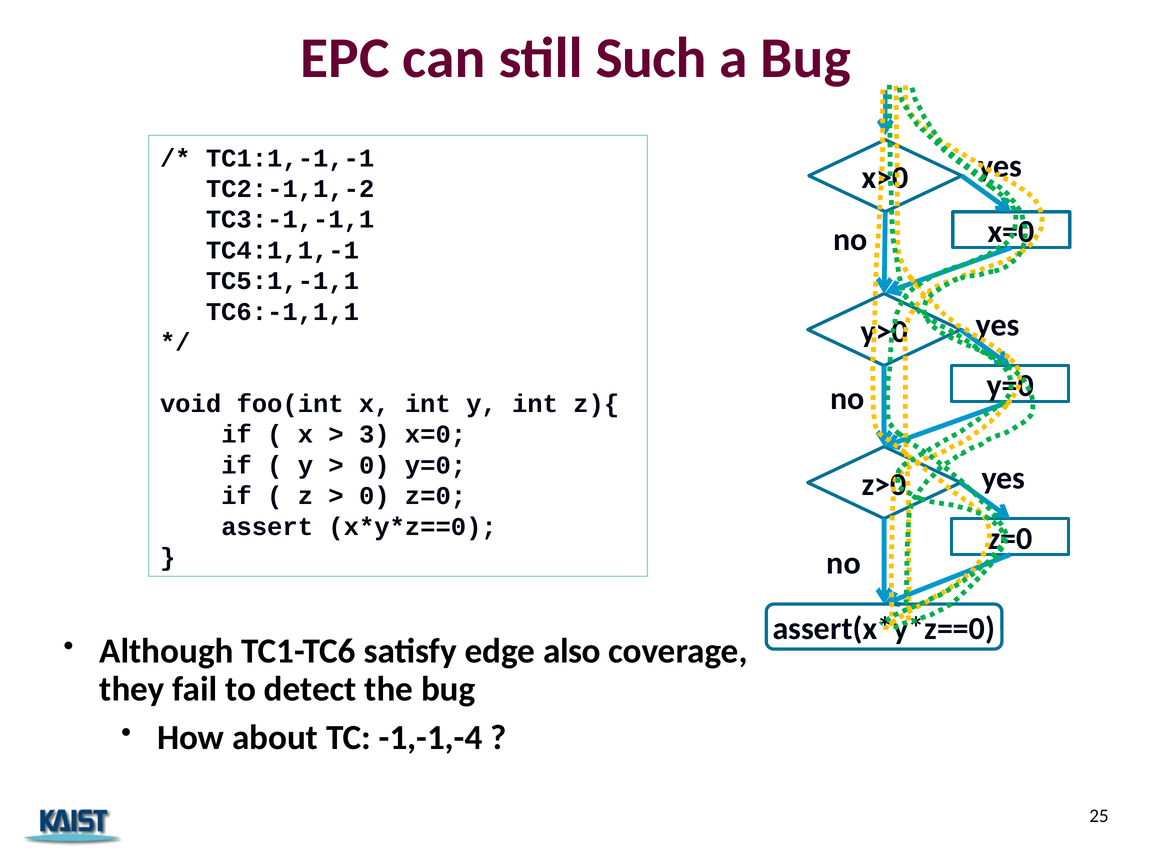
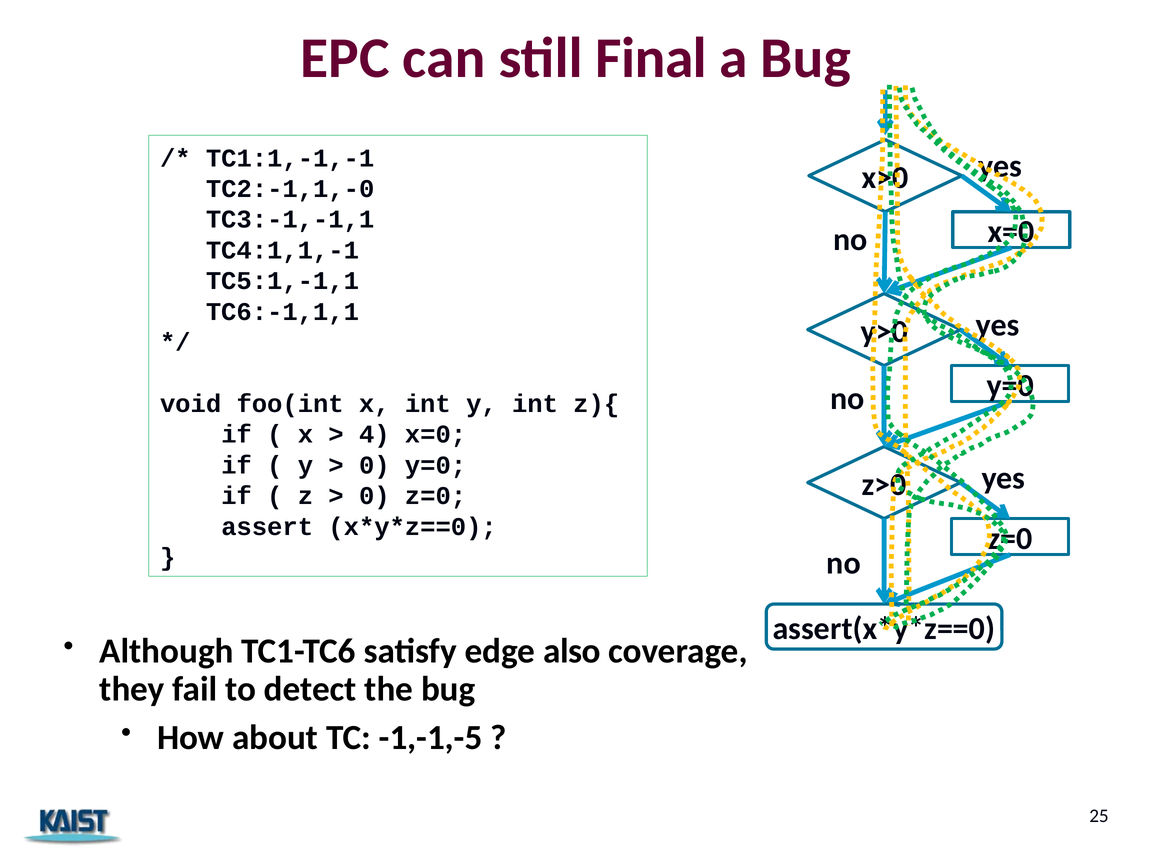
Such: Such -> Final
TC2:-1,1,-2: TC2:-1,1,-2 -> TC2:-1,1,-0
3: 3 -> 4
-1,-1,-4: -1,-1,-4 -> -1,-1,-5
